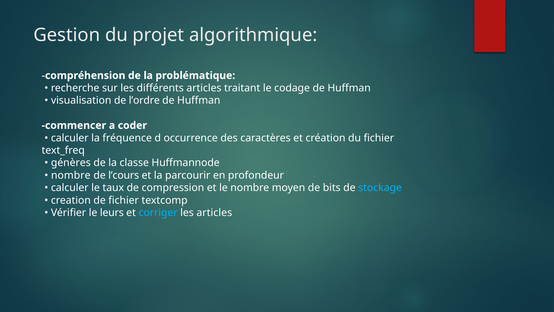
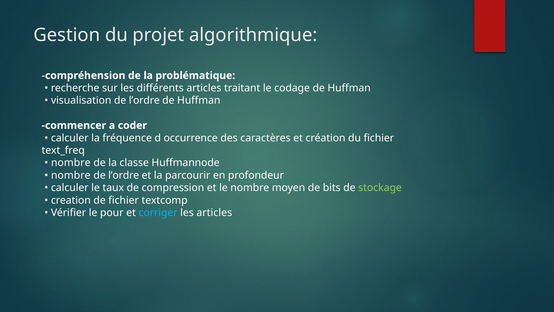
génères at (71, 163): génères -> nombre
l’cours at (124, 175): l’cours -> l’ordre
stockage colour: light blue -> light green
leurs: leurs -> pour
